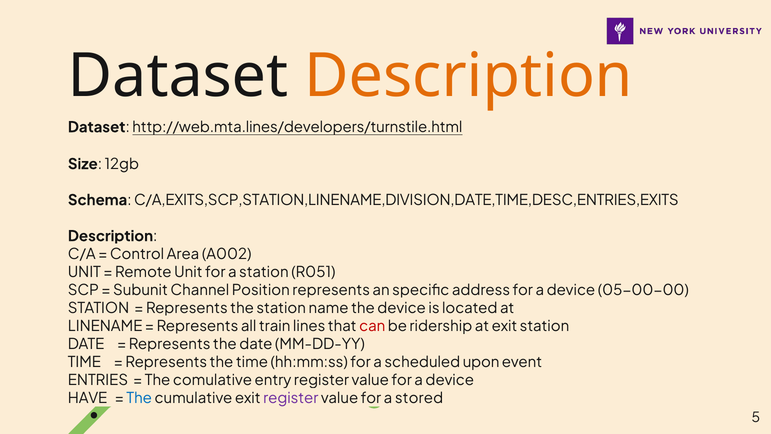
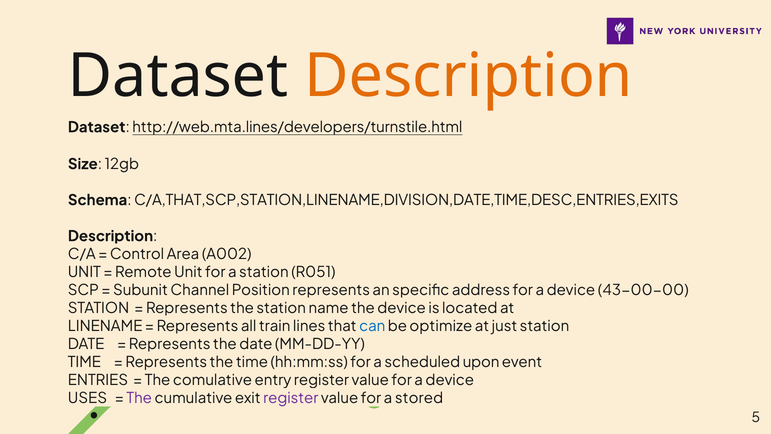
C/A,EXITS,SCP,STATION,LINENAME,DIVISION,DATE,TIME,DESC,ENTRIES,EXITS: C/A,EXITS,SCP,STATION,LINENAME,DIVISION,DATE,TIME,DESC,ENTRIES,EXITS -> C/A,THAT,SCP,STATION,LINENAME,DIVISION,DATE,TIME,DESC,ENTRIES,EXITS
05-00-00: 05-00-00 -> 43-00-00
can colour: red -> blue
ridership: ridership -> optimize
at exit: exit -> just
HAVE: HAVE -> USES
The at (139, 398) colour: blue -> purple
